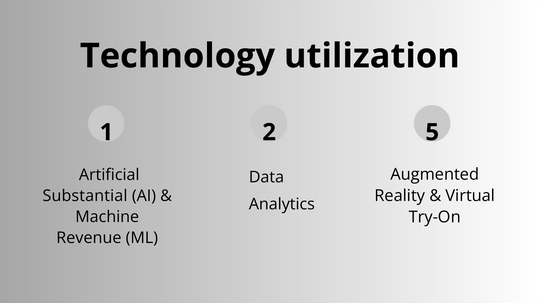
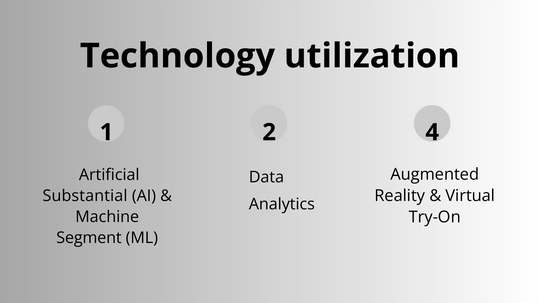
5: 5 -> 4
Revenue: Revenue -> Segment
